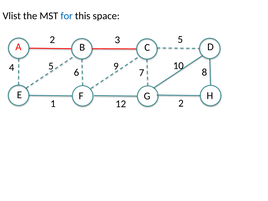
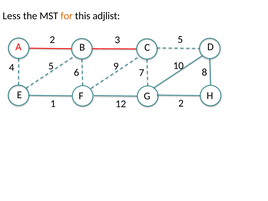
Vlist: Vlist -> Less
for colour: blue -> orange
space: space -> adjlist
